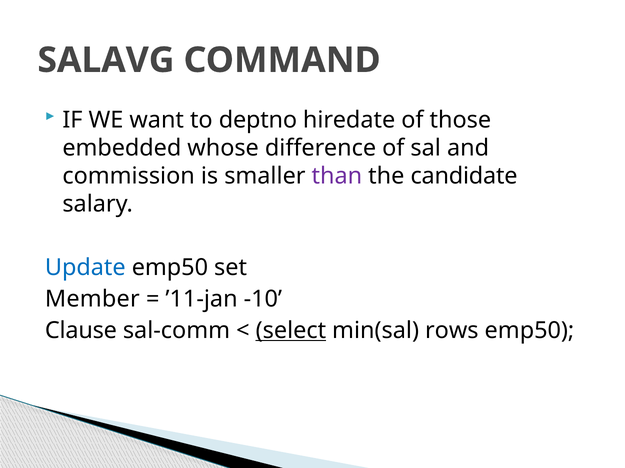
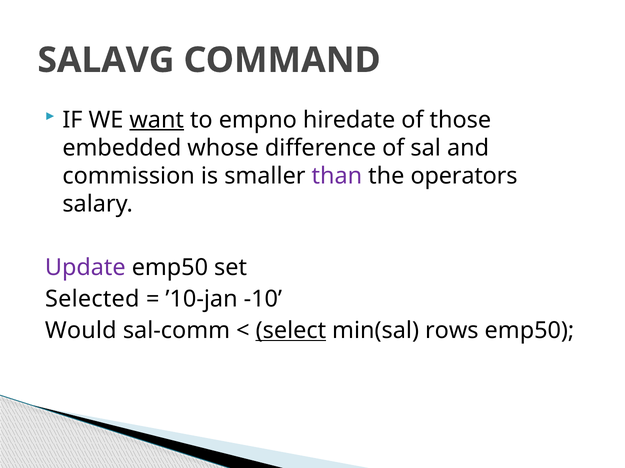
want underline: none -> present
deptno: deptno -> empno
candidate: candidate -> operators
Update colour: blue -> purple
Member: Member -> Selected
’11-jan: ’11-jan -> ’10-jan
Clause: Clause -> Would
